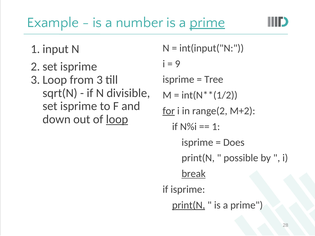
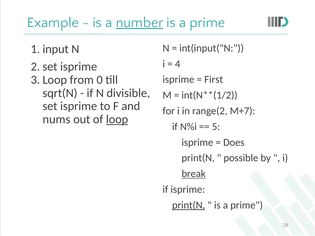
number underline: none -> present
prime at (207, 22) underline: present -> none
9: 9 -> 4
3: 3 -> 0
Tree: Tree -> First
for underline: present -> none
M+2: M+2 -> M+7
down: down -> nums
1: 1 -> 5
